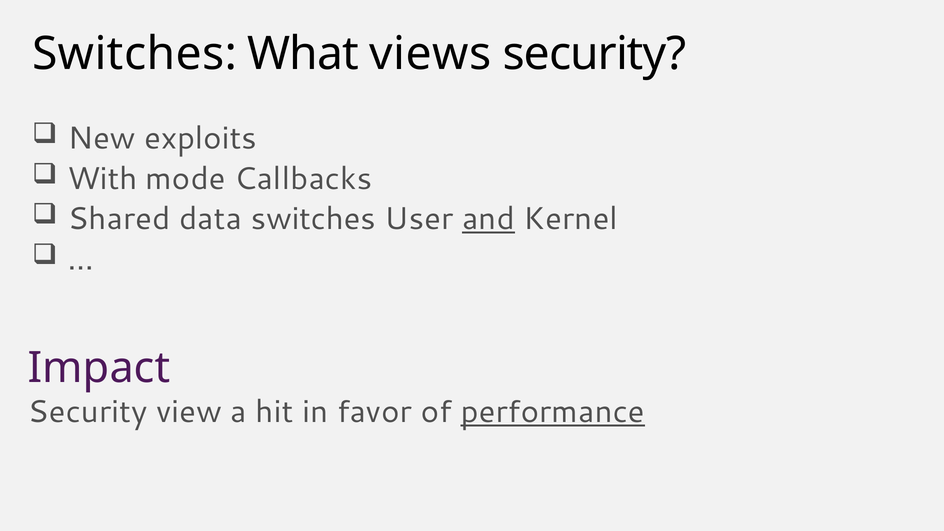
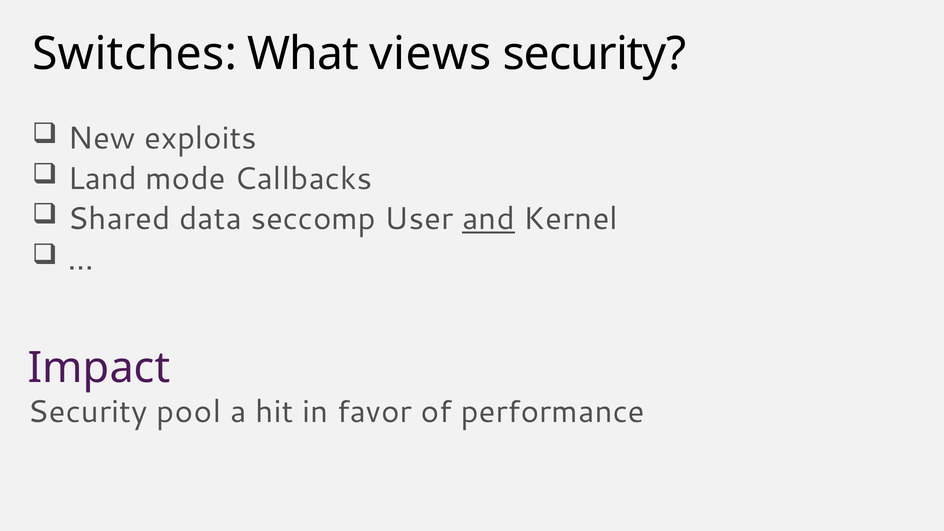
With: With -> Land
data switches: switches -> seccomp
view: view -> pool
performance underline: present -> none
